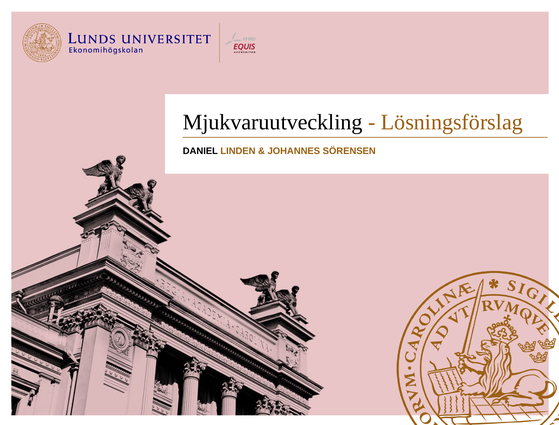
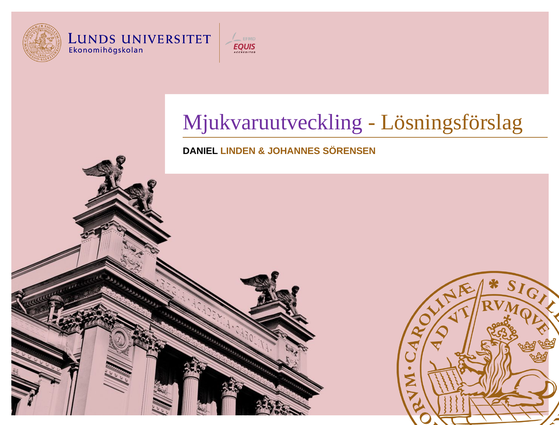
Mjukvaruutveckling at (273, 122) colour: black -> purple
